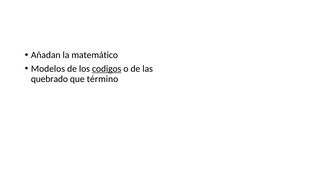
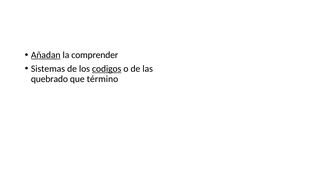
Añadan underline: none -> present
matemático: matemático -> comprender
Modelos: Modelos -> Sistemas
